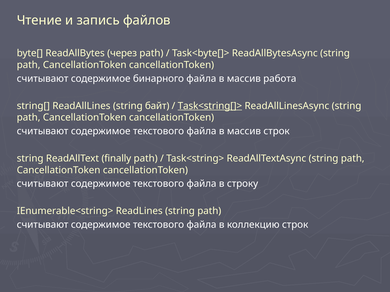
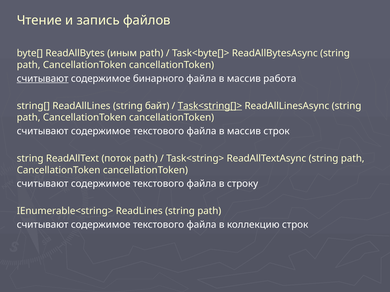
через: через -> иным
считывают at (43, 79) underline: none -> present
finally: finally -> поток
